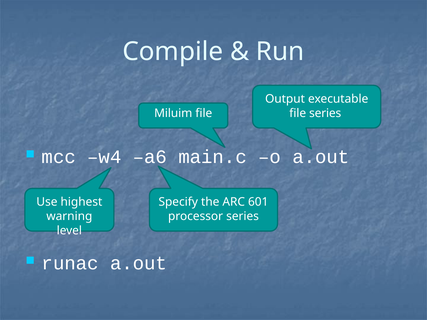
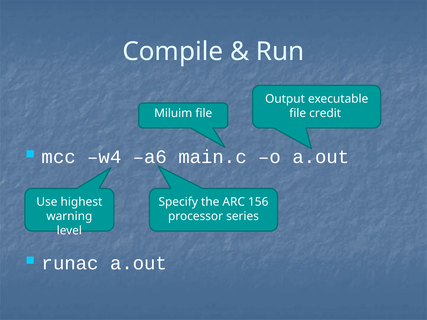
file series: series -> credit
601: 601 -> 156
